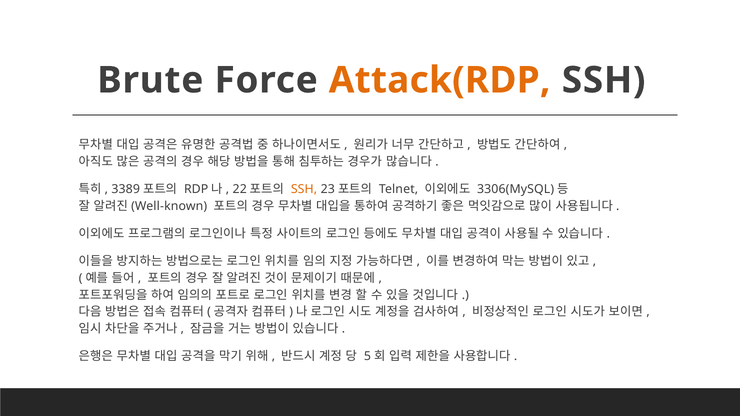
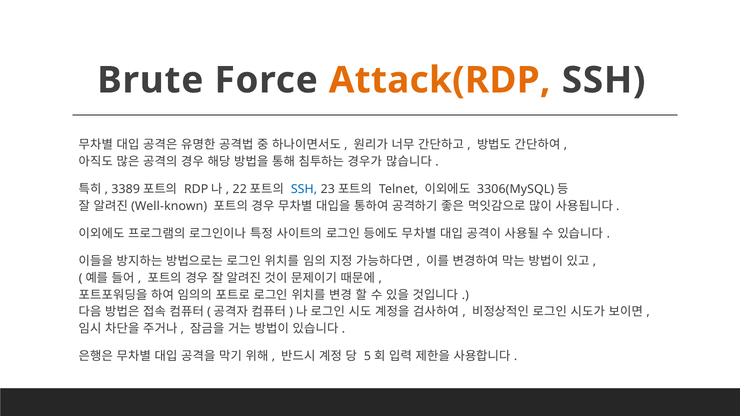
SSH at (304, 189) colour: orange -> blue
